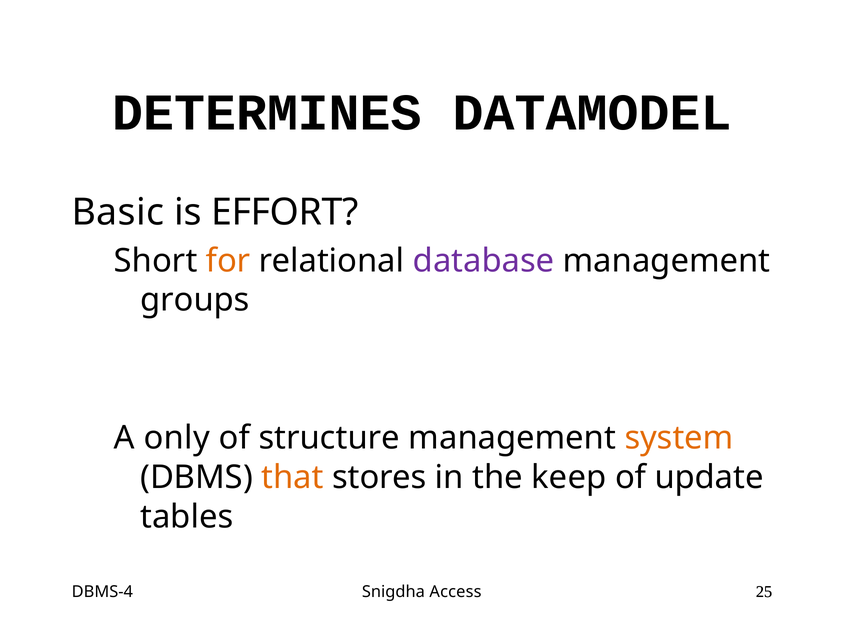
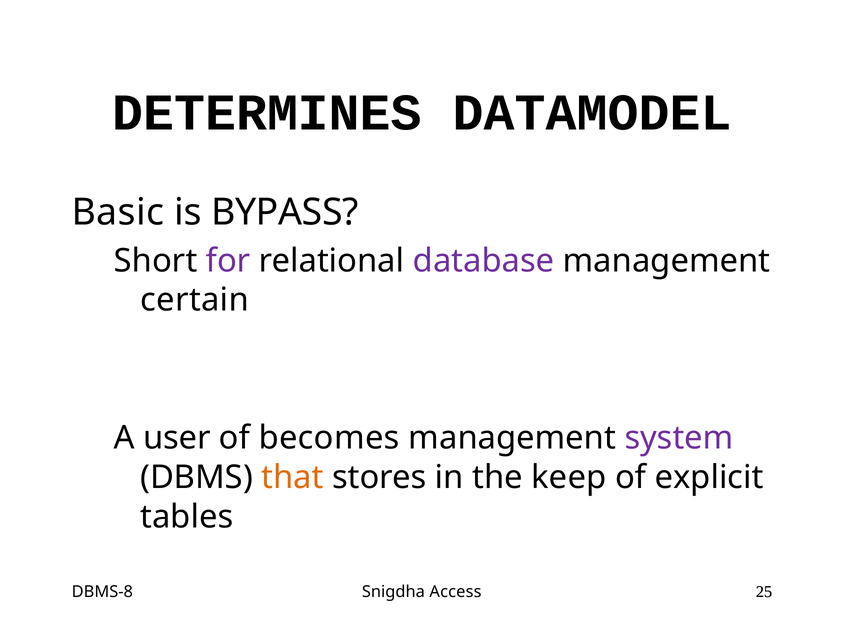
EFFORT: EFFORT -> BYPASS
for colour: orange -> purple
groups: groups -> certain
only: only -> user
structure: structure -> becomes
system colour: orange -> purple
update: update -> explicit
DBMS-4: DBMS-4 -> DBMS-8
